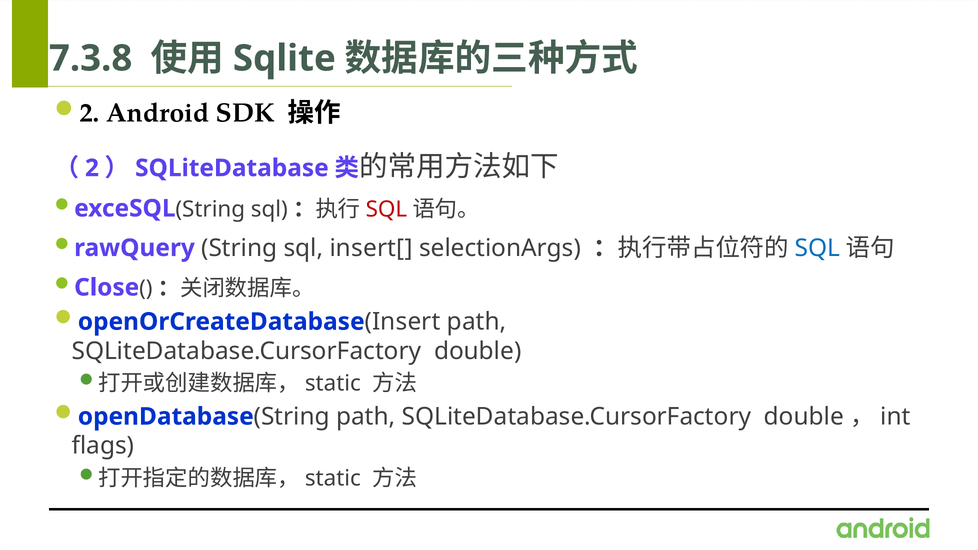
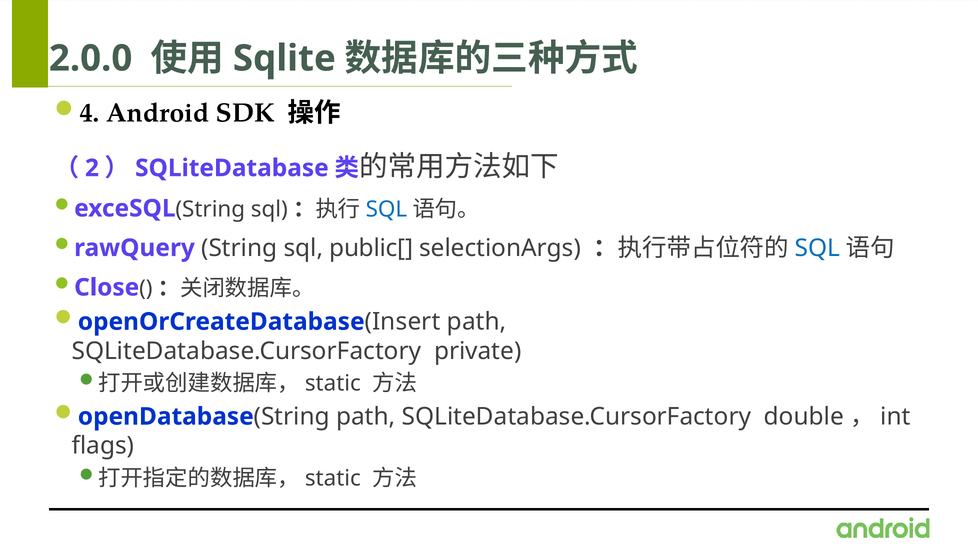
7.3.8: 7.3.8 -> 2.0.0
2 at (90, 113): 2 -> 4
SQL at (386, 209) colour: red -> blue
insert[: insert[ -> public[
double at (478, 351): double -> private
